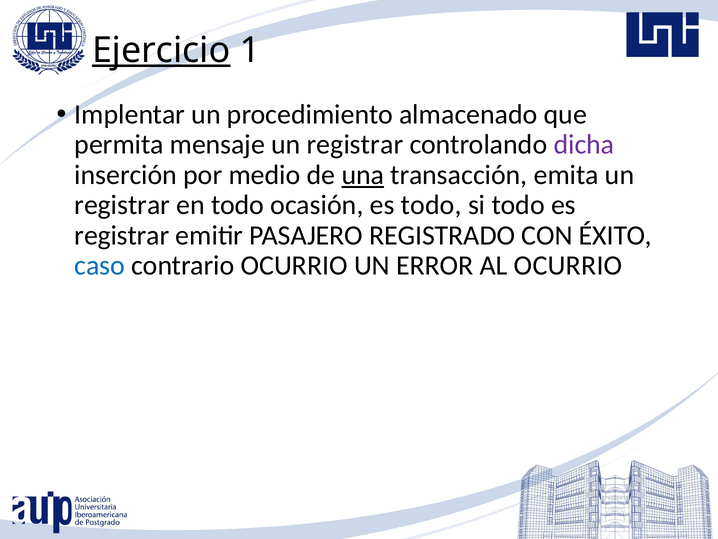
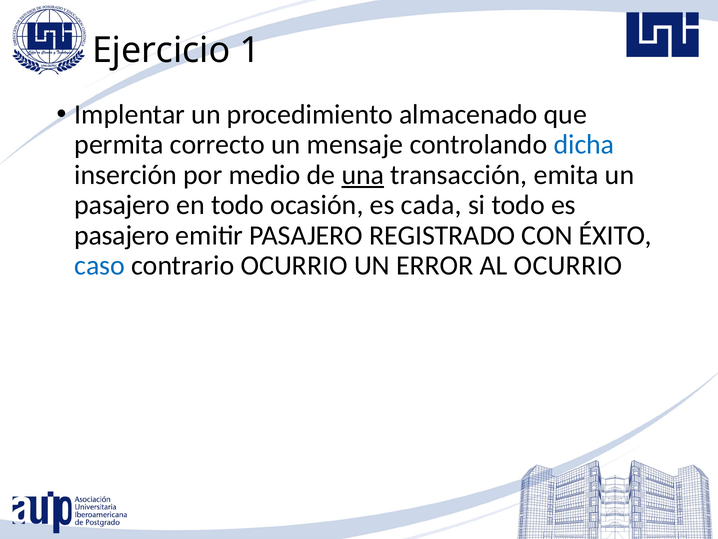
Ejercicio underline: present -> none
mensaje: mensaje -> correcto
registrar at (355, 145): registrar -> mensaje
dicha colour: purple -> blue
registrar at (122, 205): registrar -> pasajero
es todo: todo -> cada
registrar at (122, 235): registrar -> pasajero
